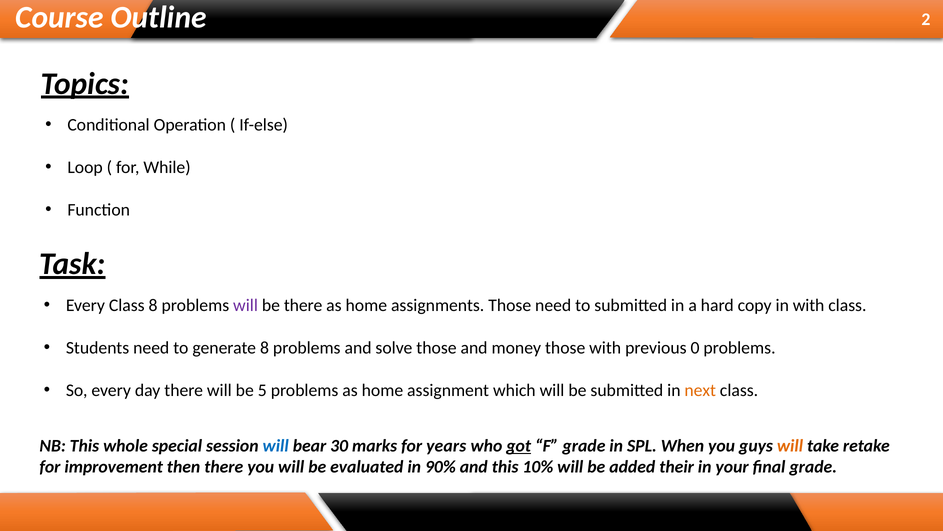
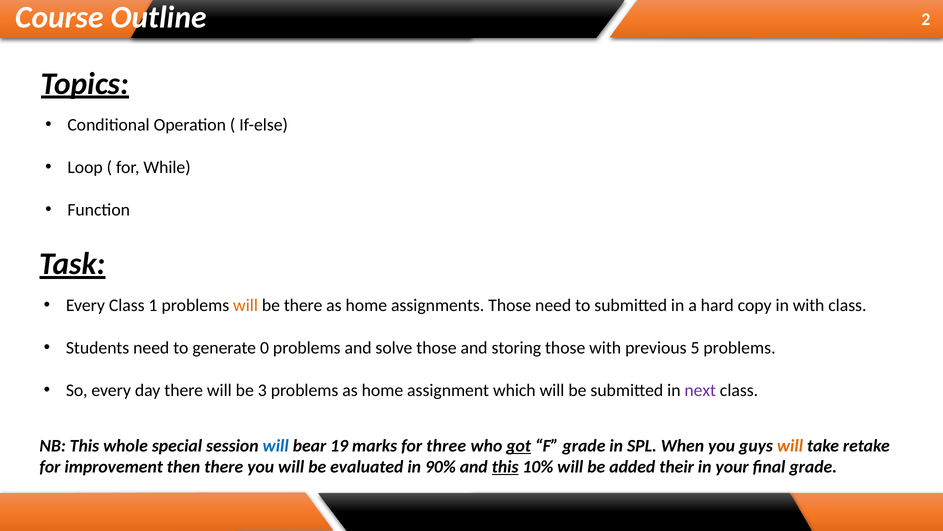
Class 8: 8 -> 1
will at (246, 305) colour: purple -> orange
generate 8: 8 -> 0
money: money -> storing
0: 0 -> 5
5: 5 -> 3
next colour: orange -> purple
30: 30 -> 19
years: years -> three
this at (505, 467) underline: none -> present
